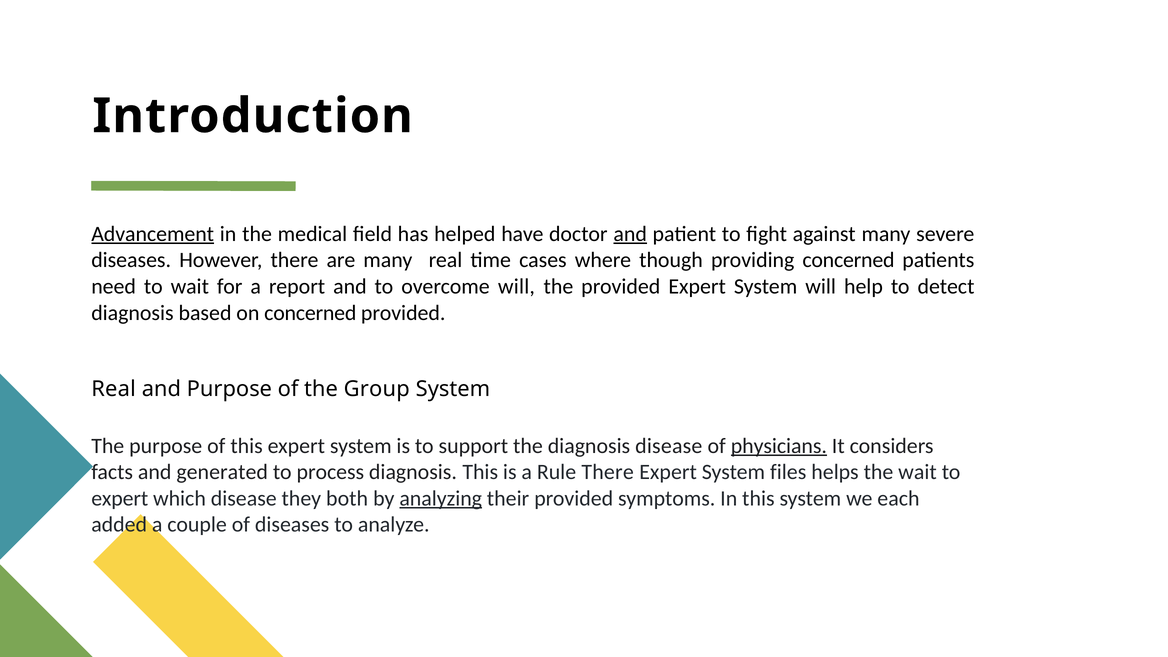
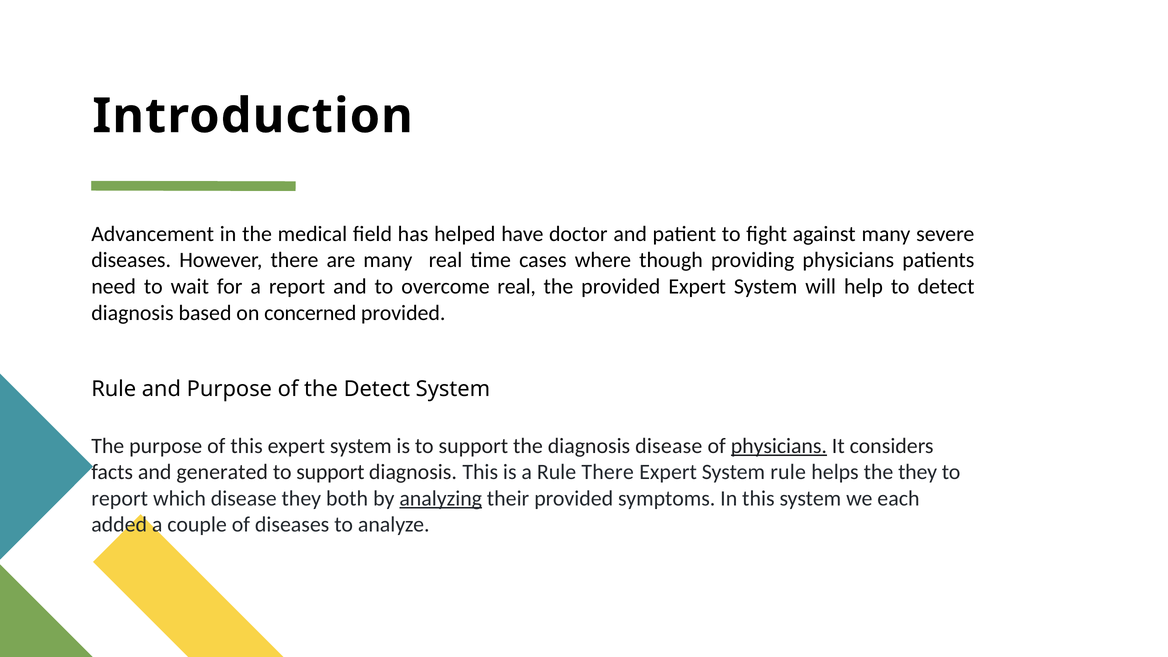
Advancement underline: present -> none
and at (630, 234) underline: present -> none
providing concerned: concerned -> physicians
overcome will: will -> real
Real at (114, 389): Real -> Rule
the Group: Group -> Detect
process at (330, 472): process -> support
System files: files -> rule
the wait: wait -> they
expert at (120, 498): expert -> report
